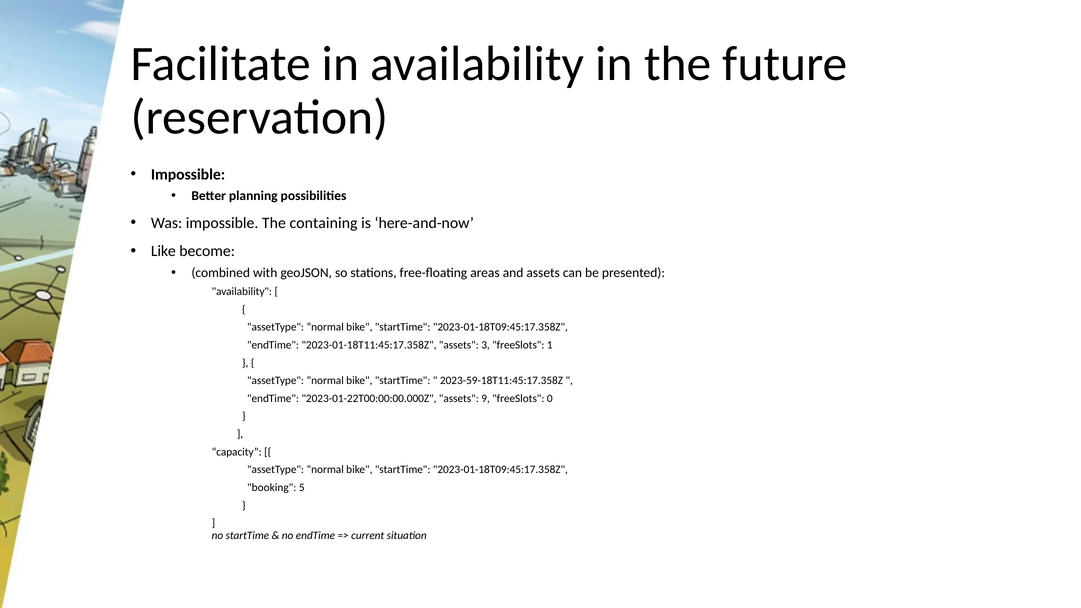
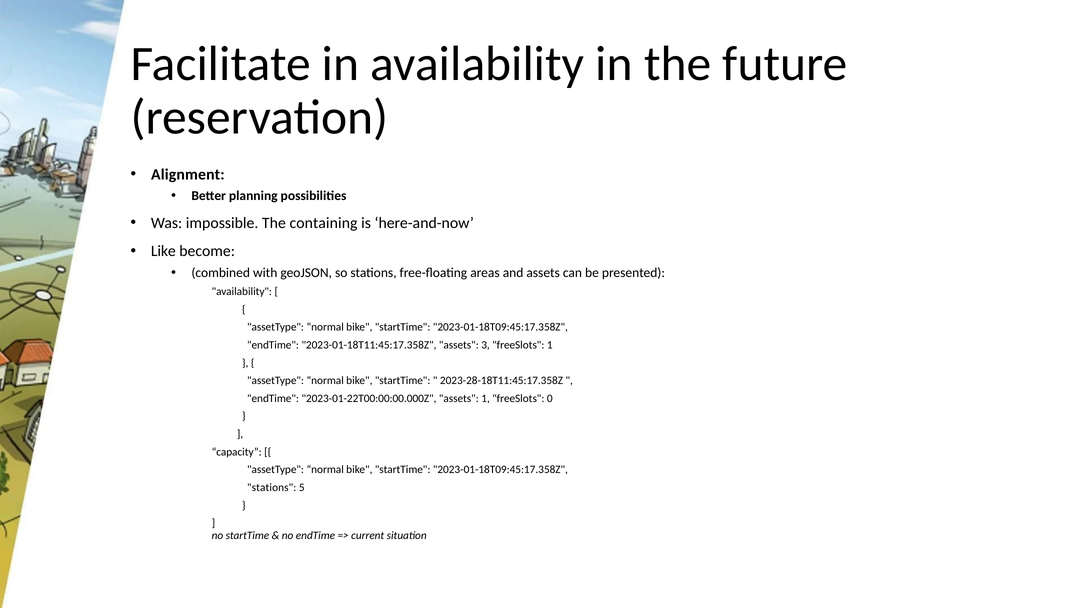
Impossible at (188, 174): Impossible -> Alignment
2023-59-18T11:45:17.358Z: 2023-59-18T11:45:17.358Z -> 2023-28-18T11:45:17.358Z
assets 9: 9 -> 1
booking at (272, 488): booking -> stations
